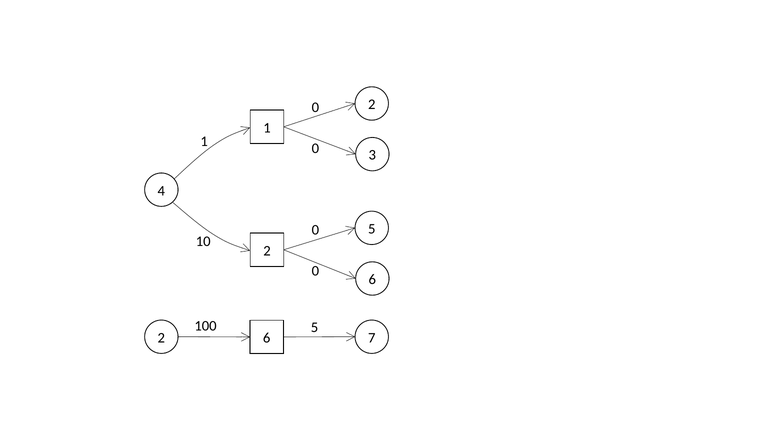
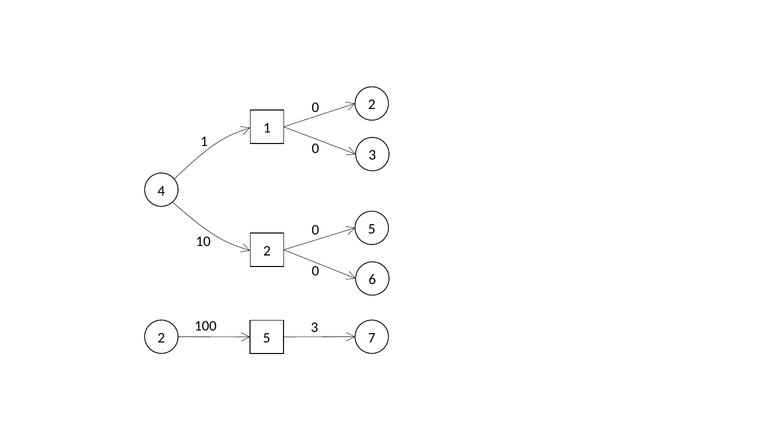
100 5: 5 -> 3
2 6: 6 -> 5
